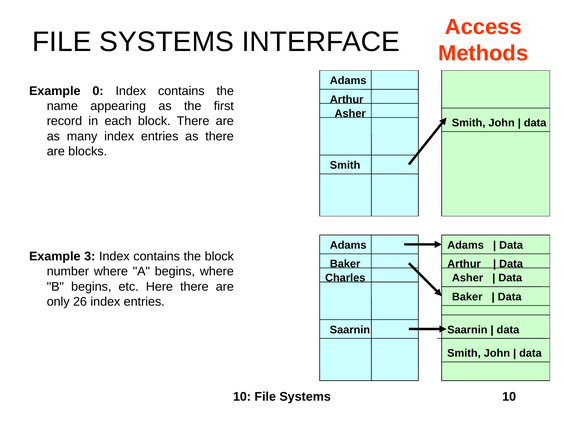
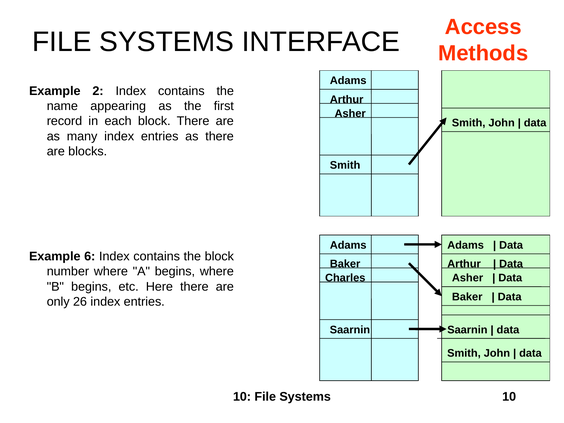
0: 0 -> 2
3: 3 -> 6
